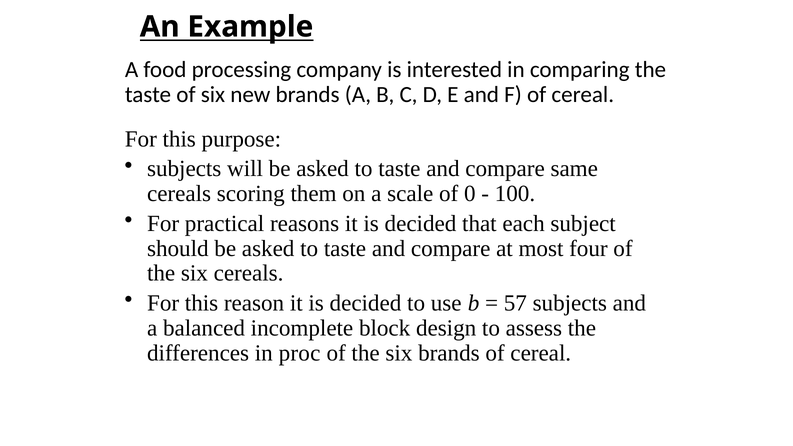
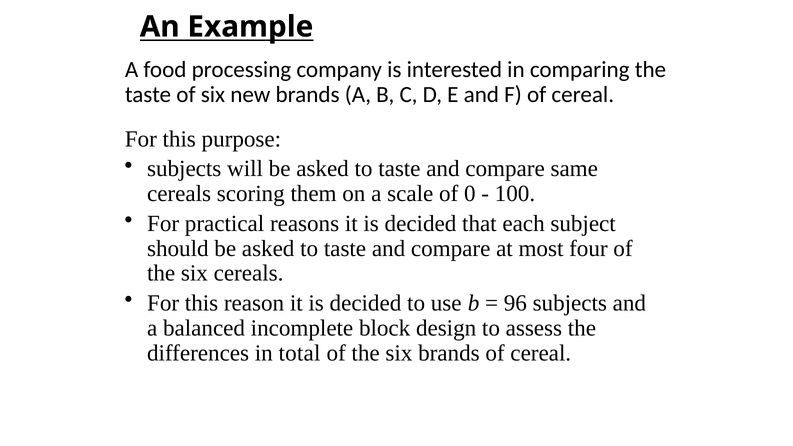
57: 57 -> 96
proc: proc -> total
